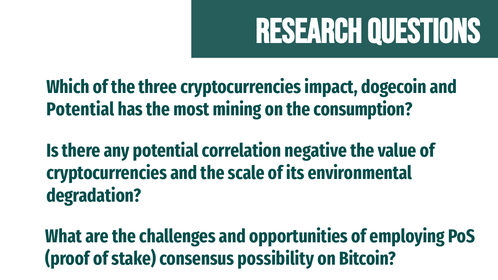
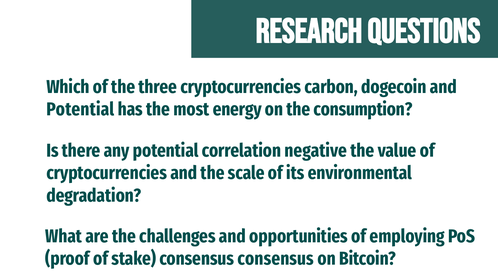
impact: impact -> carbon
mining: mining -> energy
consensus possibility: possibility -> consensus
